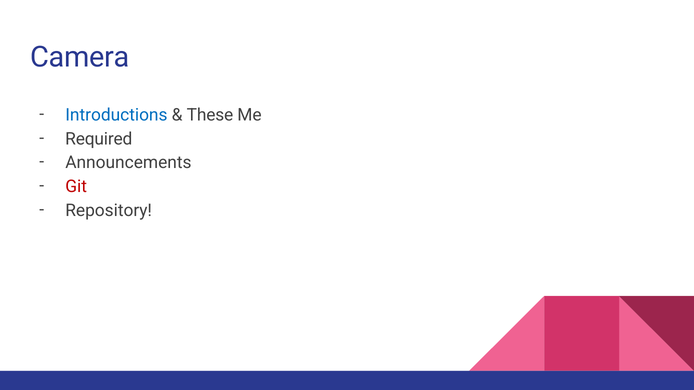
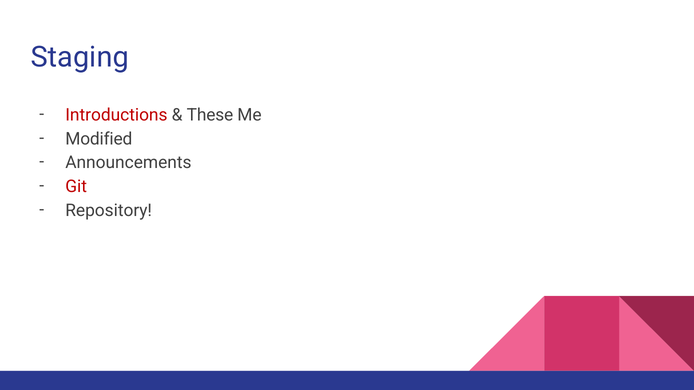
Camera: Camera -> Staging
Introductions colour: blue -> red
Required: Required -> Modified
